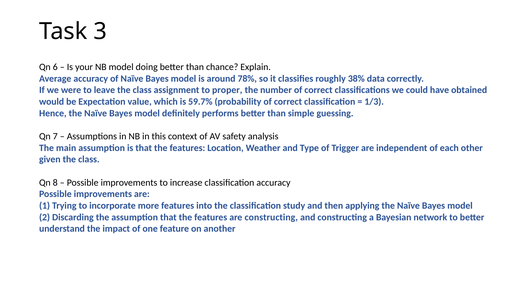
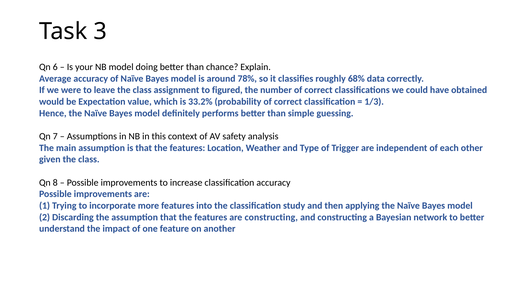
38%: 38% -> 68%
proper: proper -> figured
59.7%: 59.7% -> 33.2%
